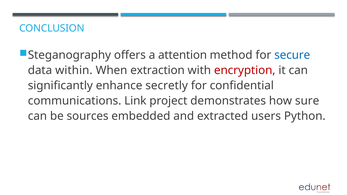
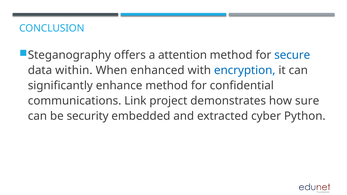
extraction: extraction -> enhanced
encryption colour: red -> blue
enhance secretly: secretly -> method
sources: sources -> security
users: users -> cyber
